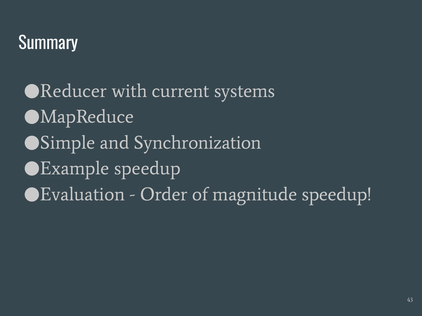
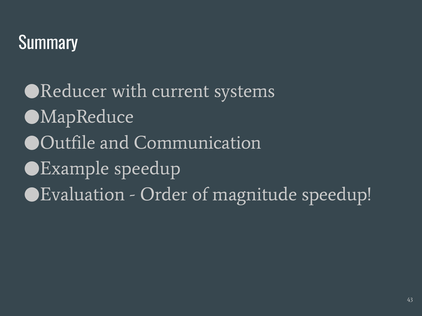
Simple: Simple -> Outfile
Synchronization: Synchronization -> Communication
